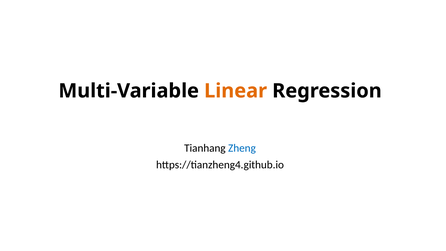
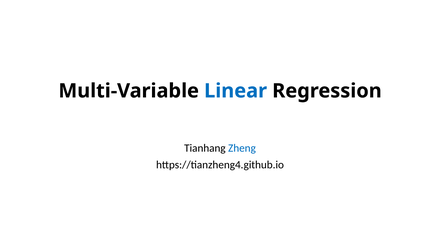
Linear colour: orange -> blue
